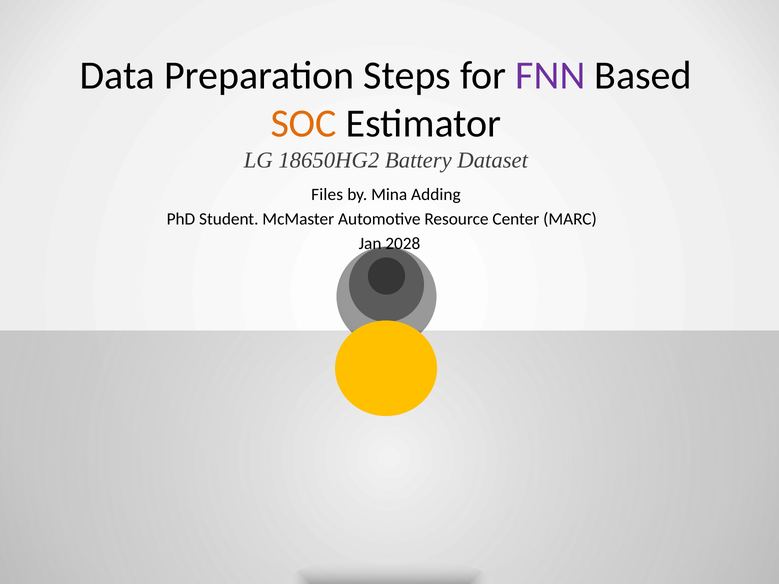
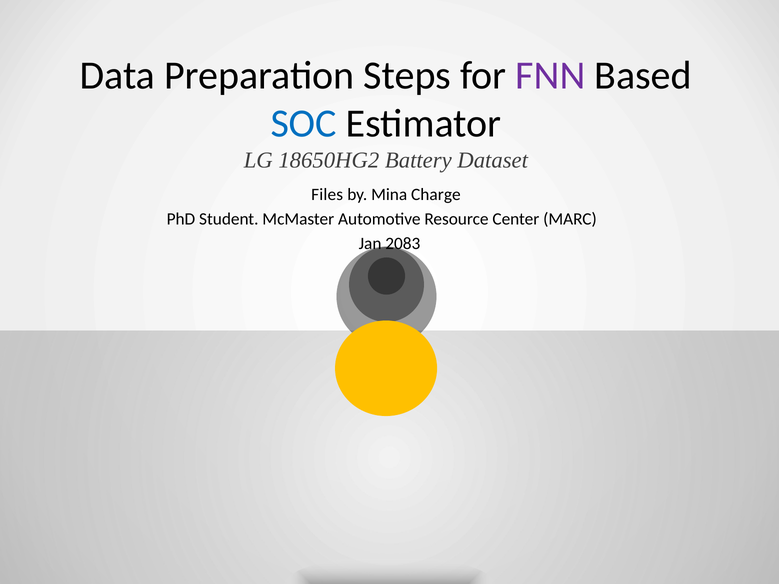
SOC colour: orange -> blue
Adding: Adding -> Charge
2028: 2028 -> 2083
